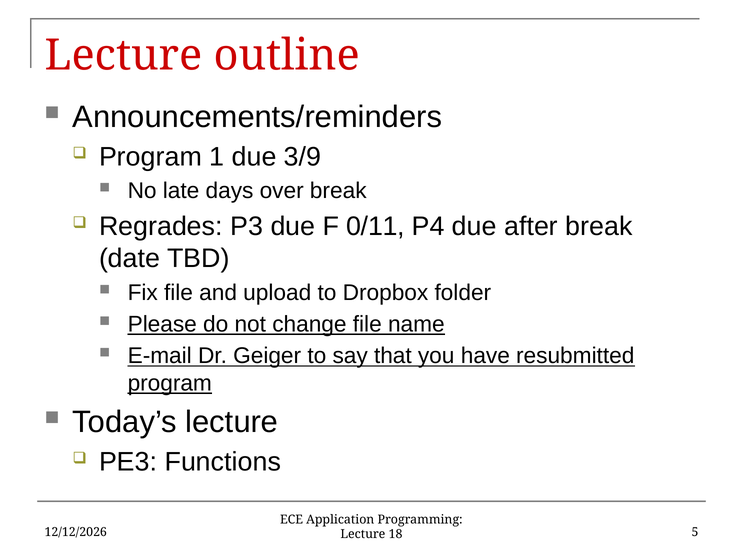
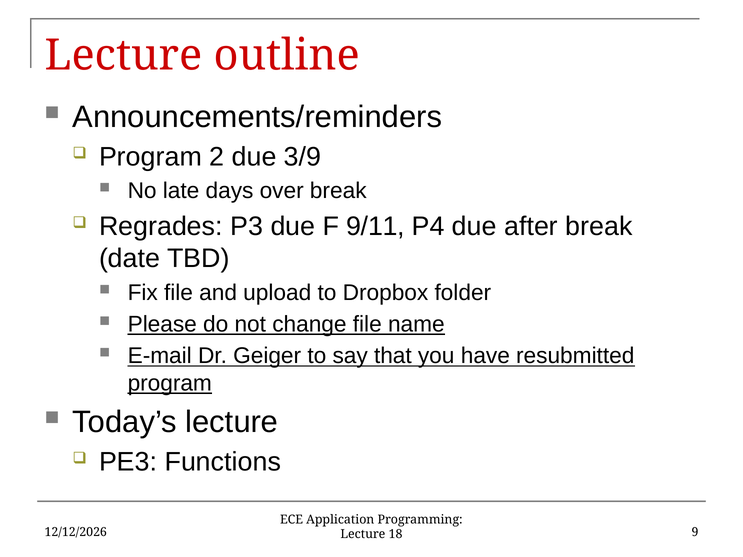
1: 1 -> 2
0/11: 0/11 -> 9/11
5: 5 -> 9
